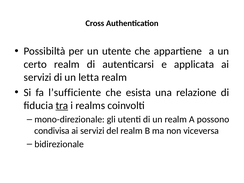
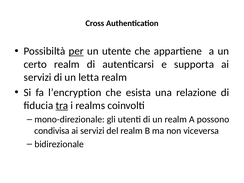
per underline: none -> present
applicata: applicata -> supporta
l’sufficiente: l’sufficiente -> l’encryption
